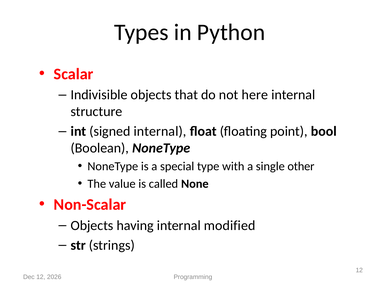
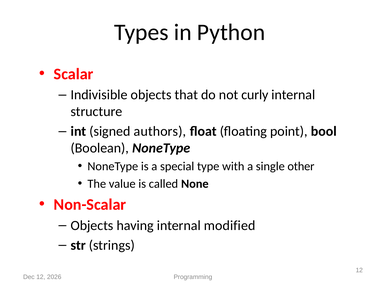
here: here -> curly
signed internal: internal -> authors
